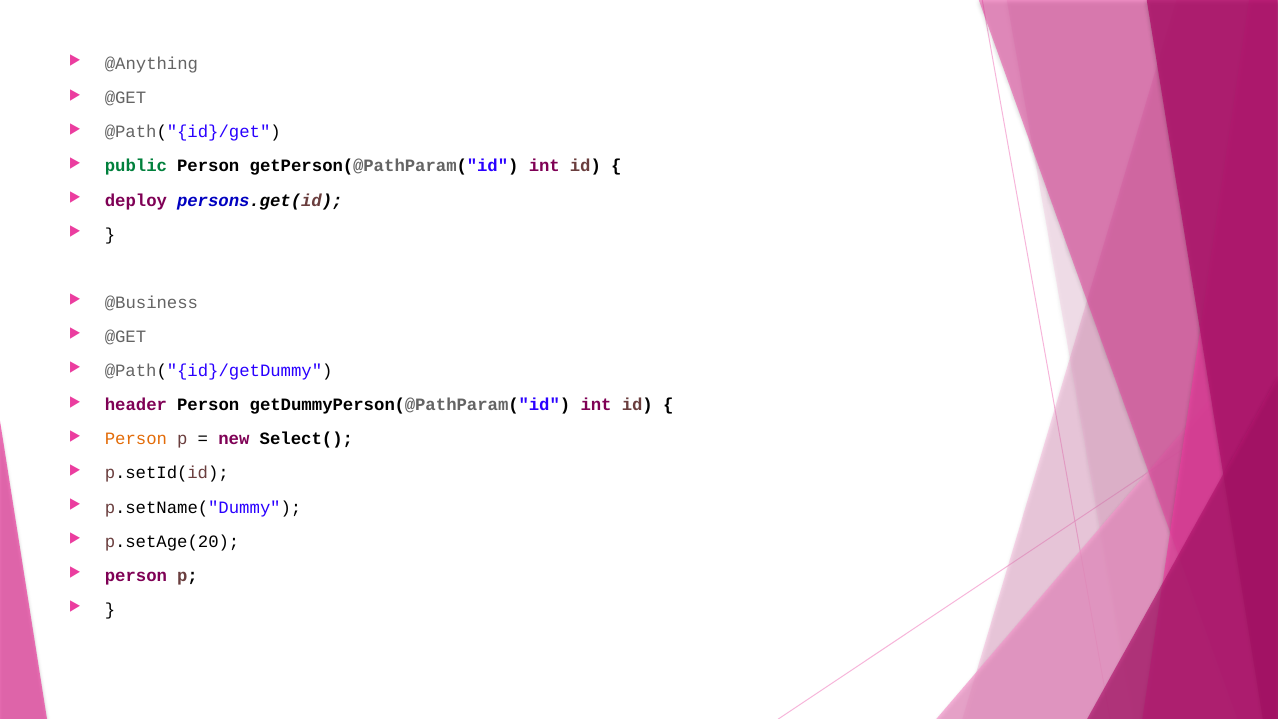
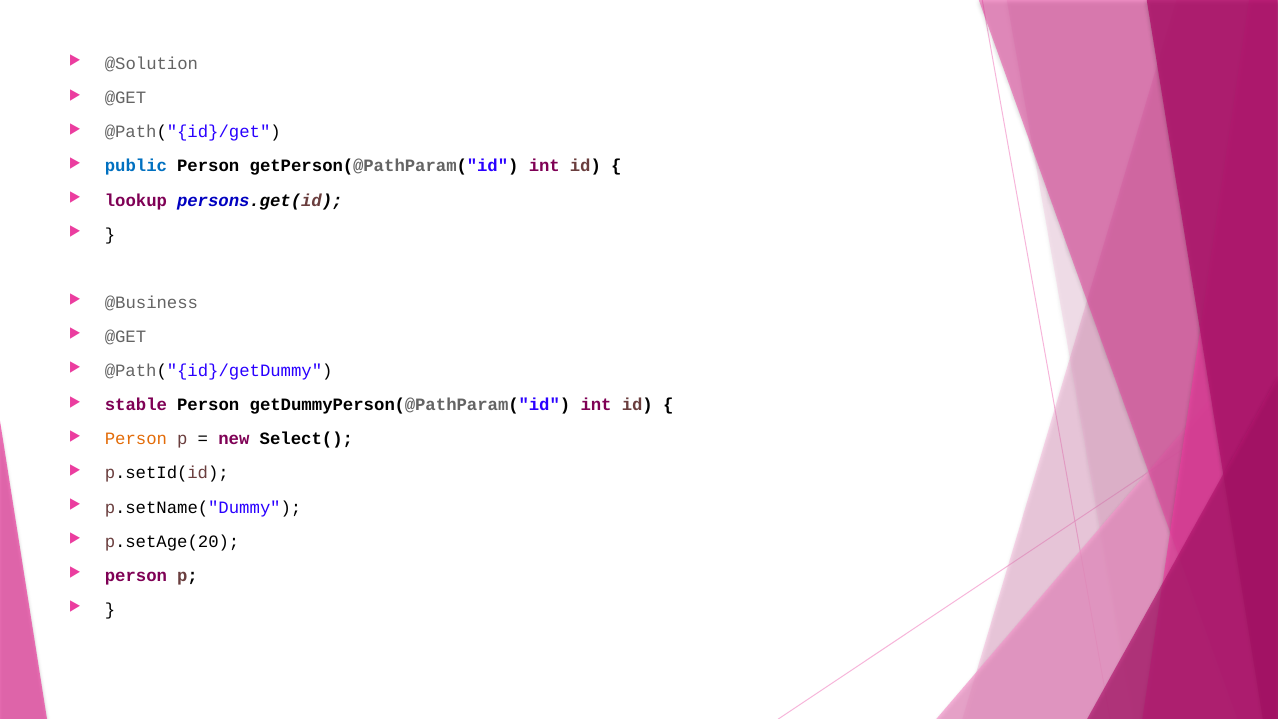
@Anything: @Anything -> @Solution
public colour: green -> blue
deploy: deploy -> lookup
header: header -> stable
